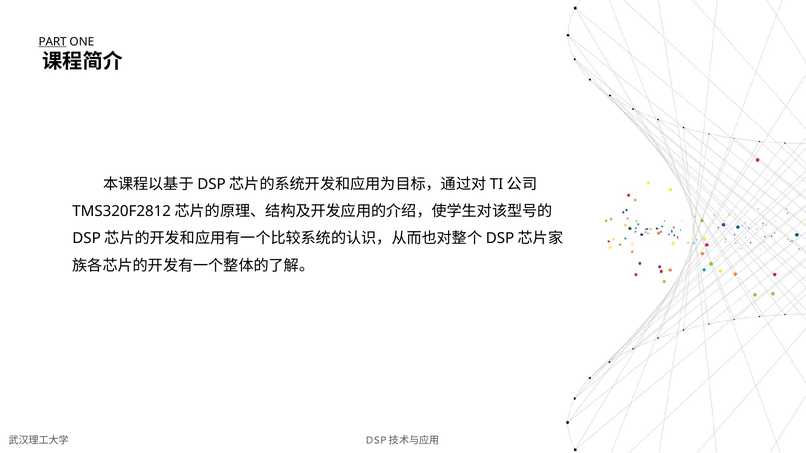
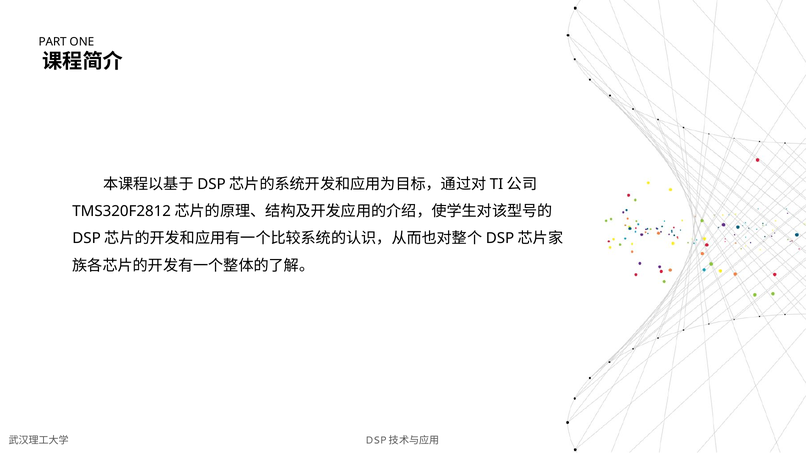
PART underline: present -> none
